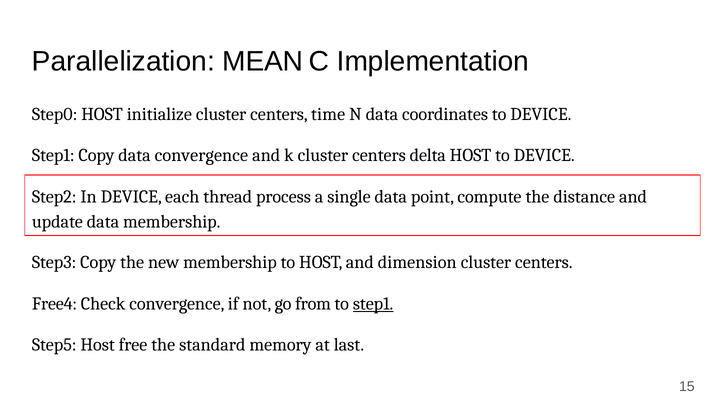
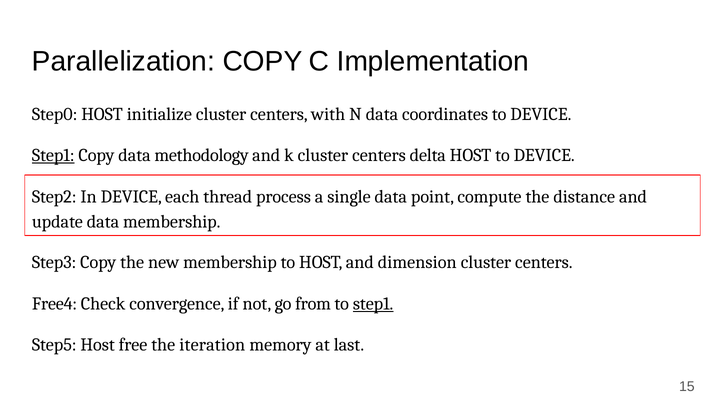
Parallelization MEAN: MEAN -> COPY
time: time -> with
Step1 at (53, 155) underline: none -> present
data convergence: convergence -> methodology
standard: standard -> iteration
